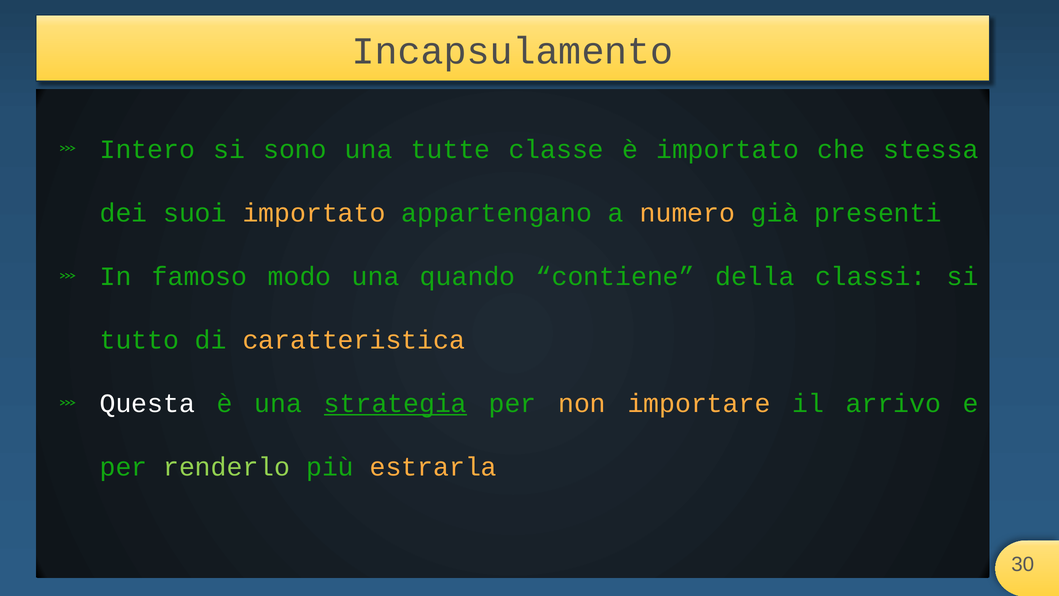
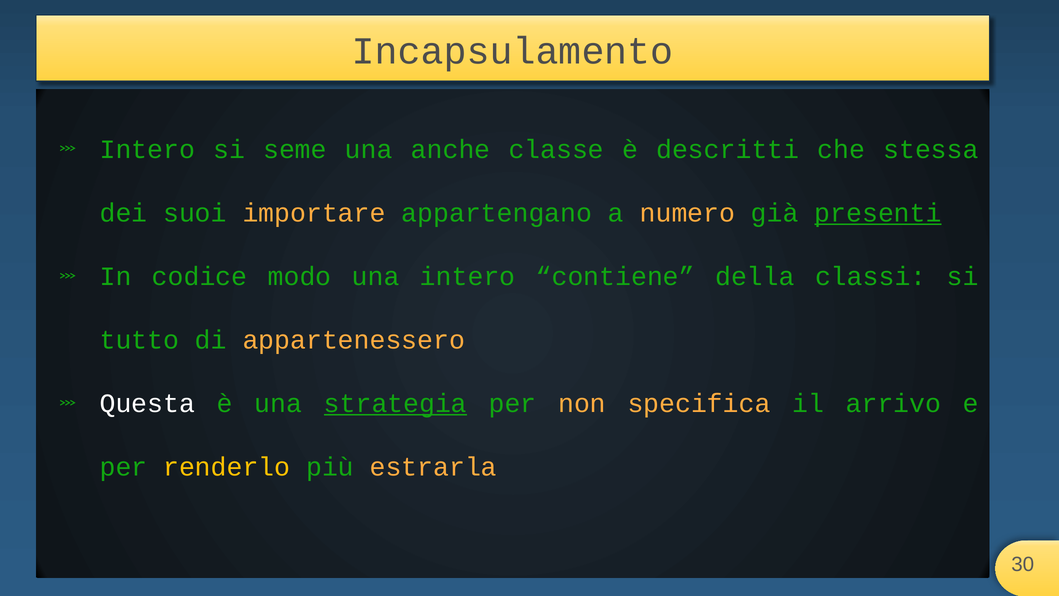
sono: sono -> seme
tutte: tutte -> anche
è importato: importato -> descritti
suoi importato: importato -> importare
presenti underline: none -> present
famoso: famoso -> codice
una quando: quando -> intero
caratteristica: caratteristica -> appartenessero
importare: importare -> specifica
renderlo colour: light green -> yellow
